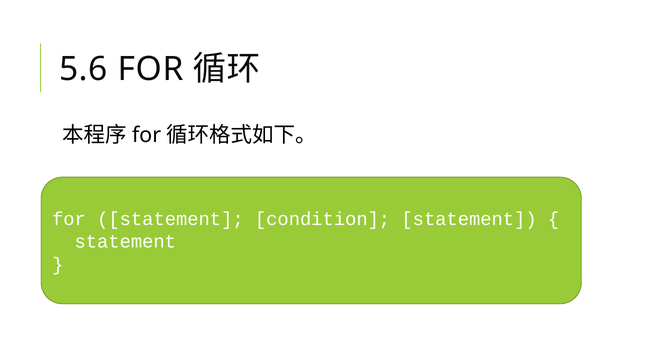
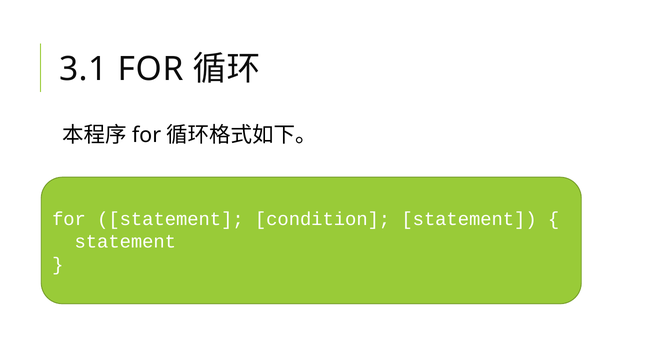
5.6: 5.6 -> 3.1
